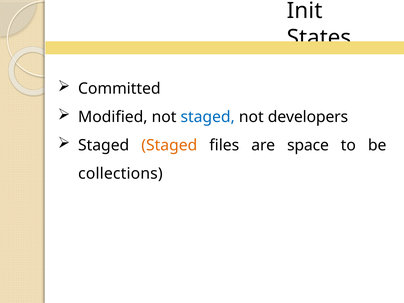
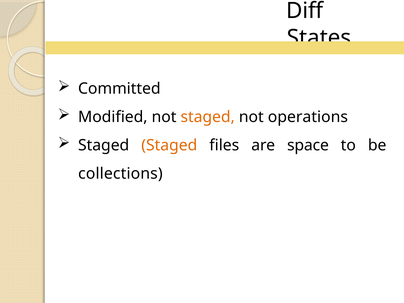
Init: Init -> Diff
staged at (208, 117) colour: blue -> orange
developers: developers -> operations
